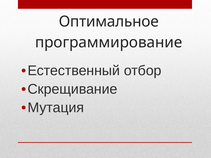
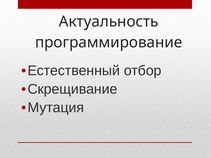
Оптимальное: Оптимальное -> Актуальность
